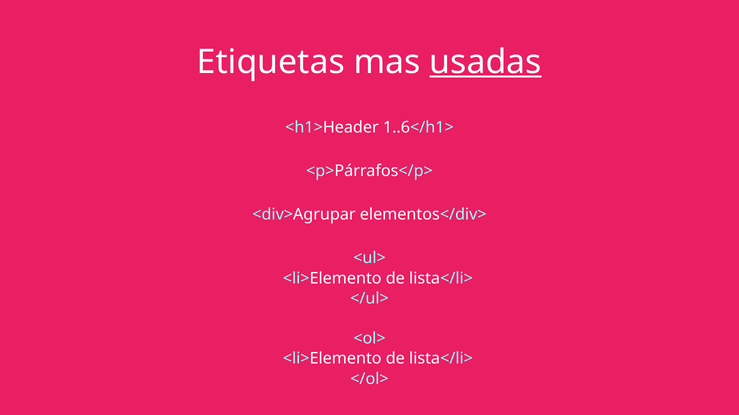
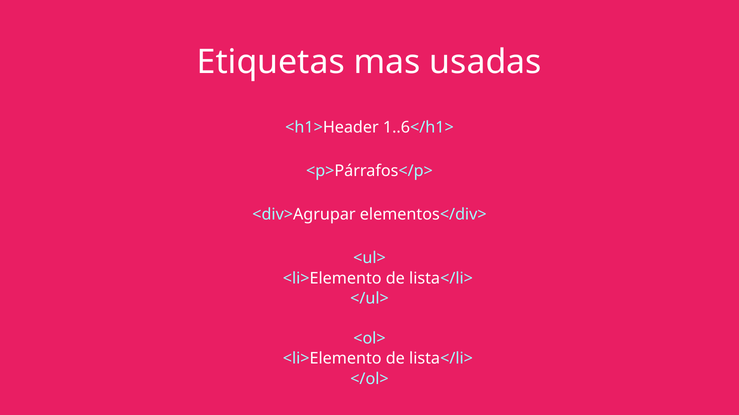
usadas underline: present -> none
